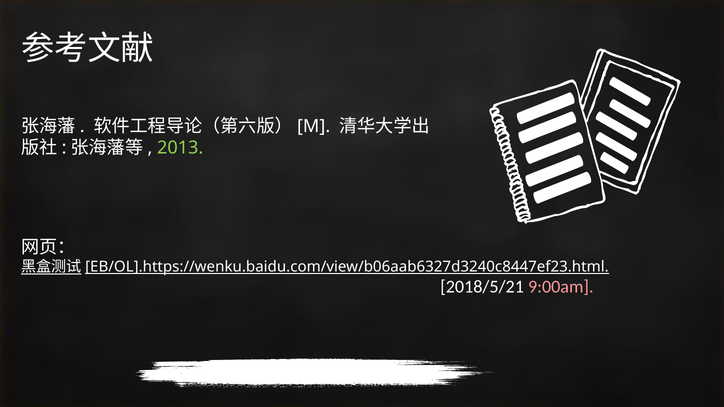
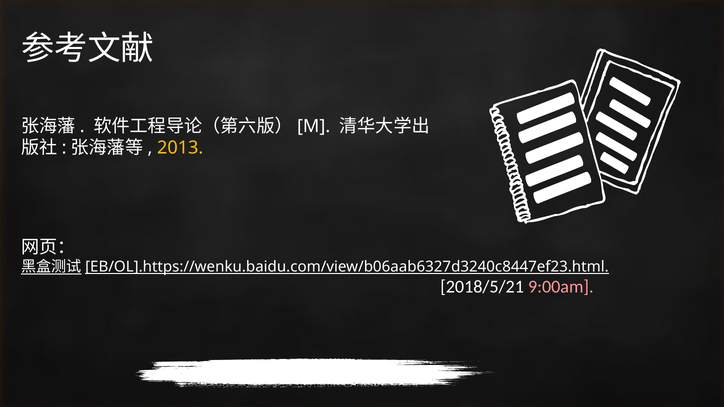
2013 colour: light green -> yellow
